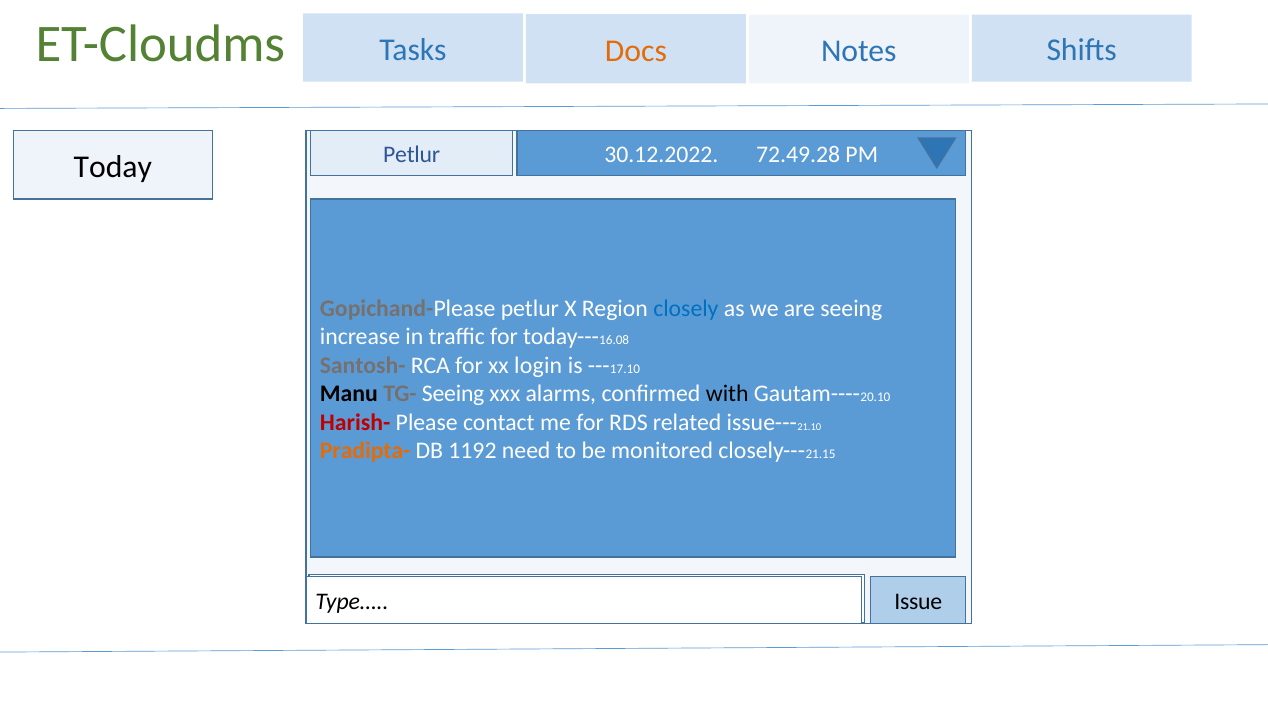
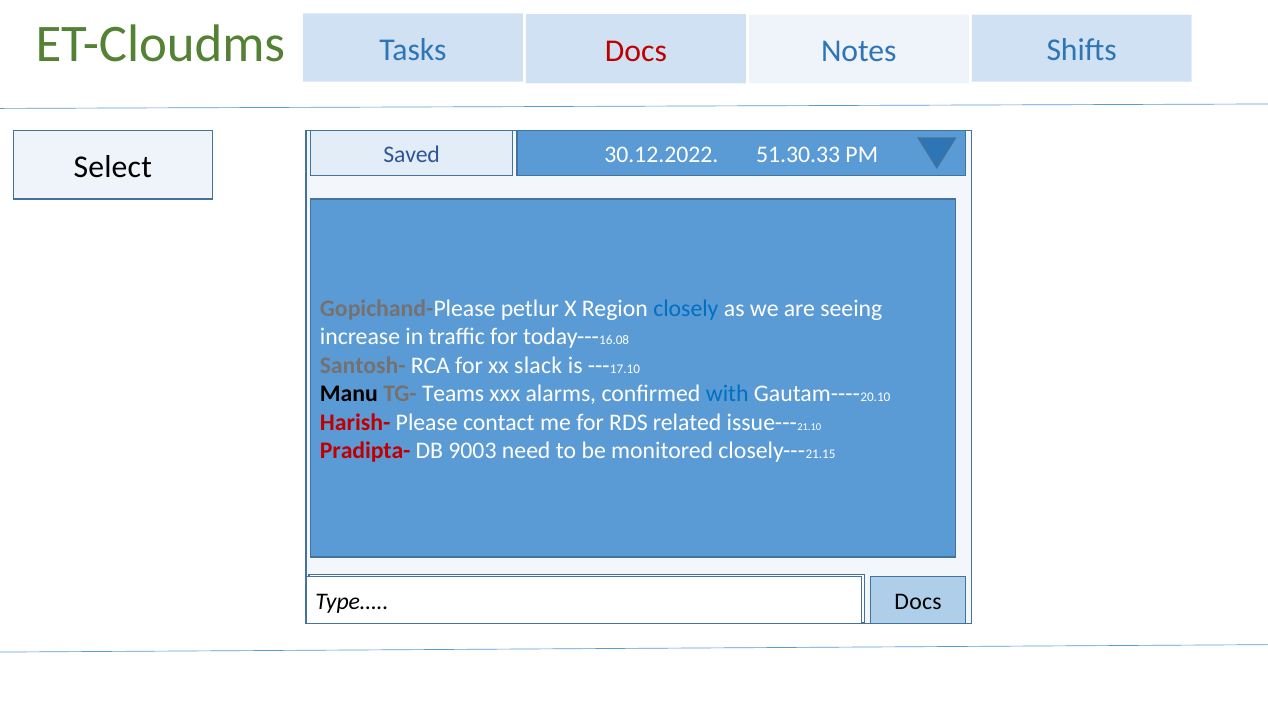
Docs at (636, 51) colour: orange -> red
Petlur at (412, 155): Petlur -> Saved
72.49.28: 72.49.28 -> 51.30.33
Today: Today -> Select
login: login -> slack
TG- Seeing: Seeing -> Teams
with colour: black -> blue
Pradipta- colour: orange -> red
1192: 1192 -> 9003
Issue at (918, 602): Issue -> Docs
